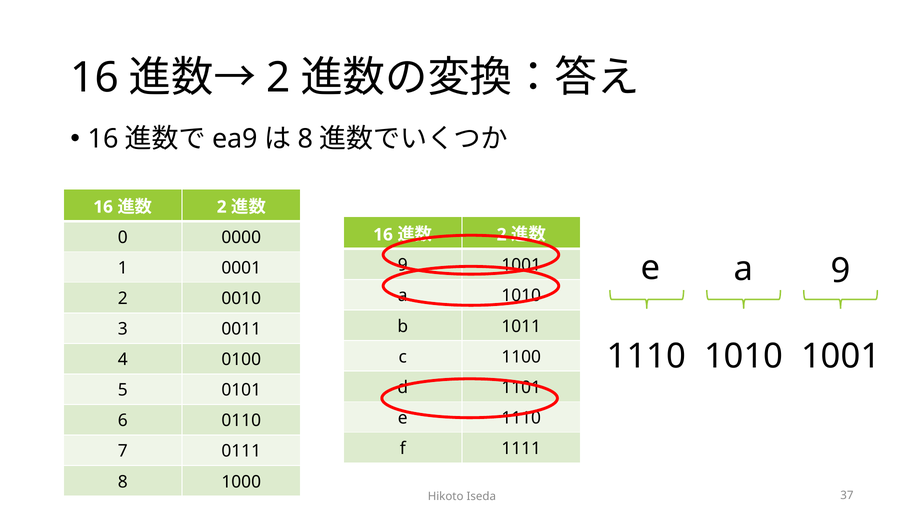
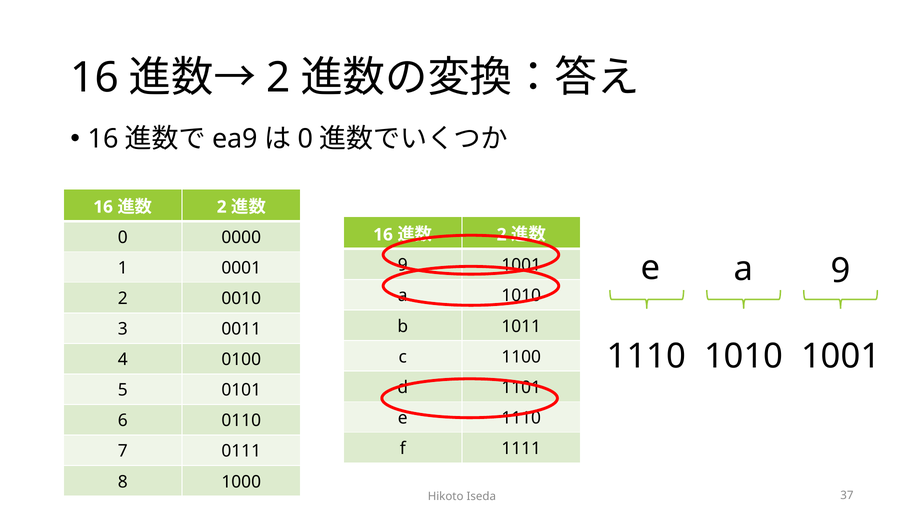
8 at (305, 139): 8 -> 0
